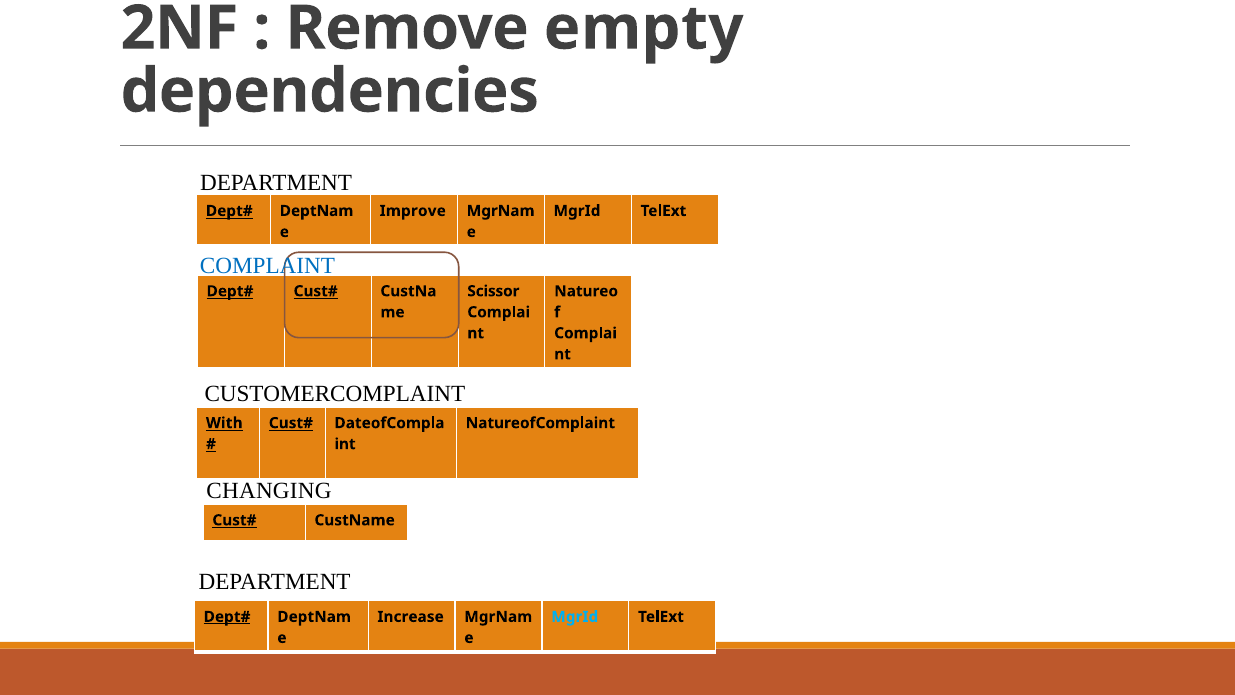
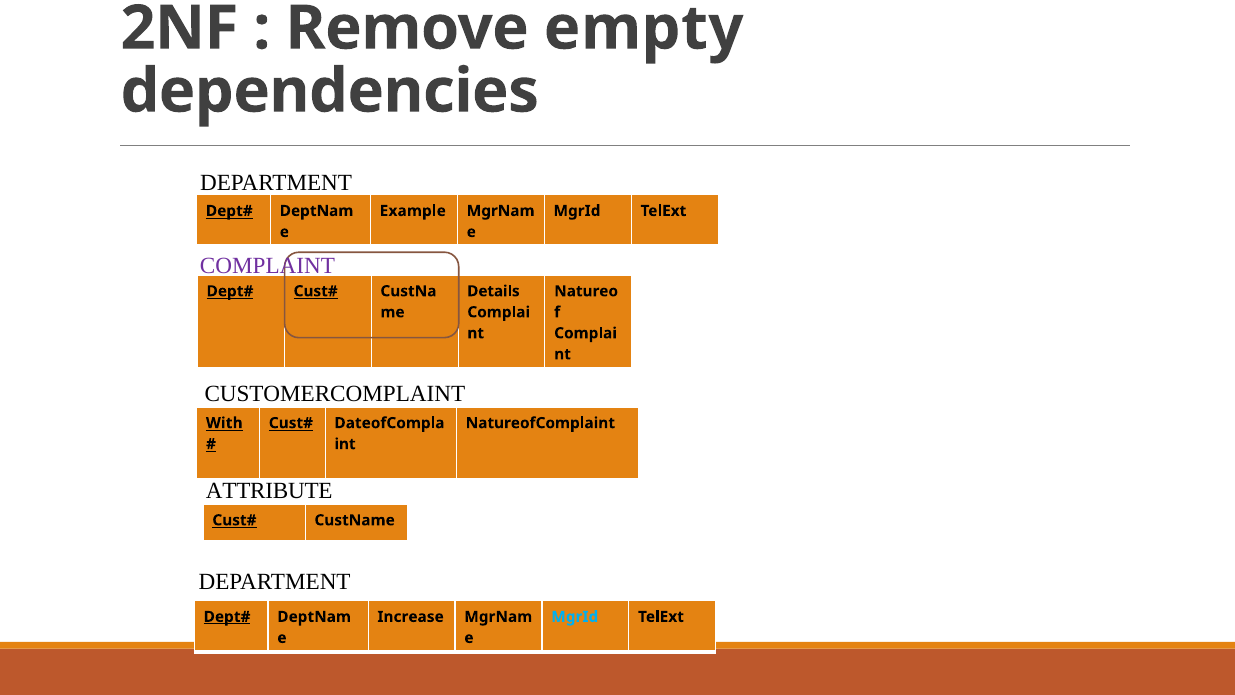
Improve: Improve -> Example
COMPLAINT colour: blue -> purple
Scissor: Scissor -> Details
CHANGING: CHANGING -> ATTRIBUTE
